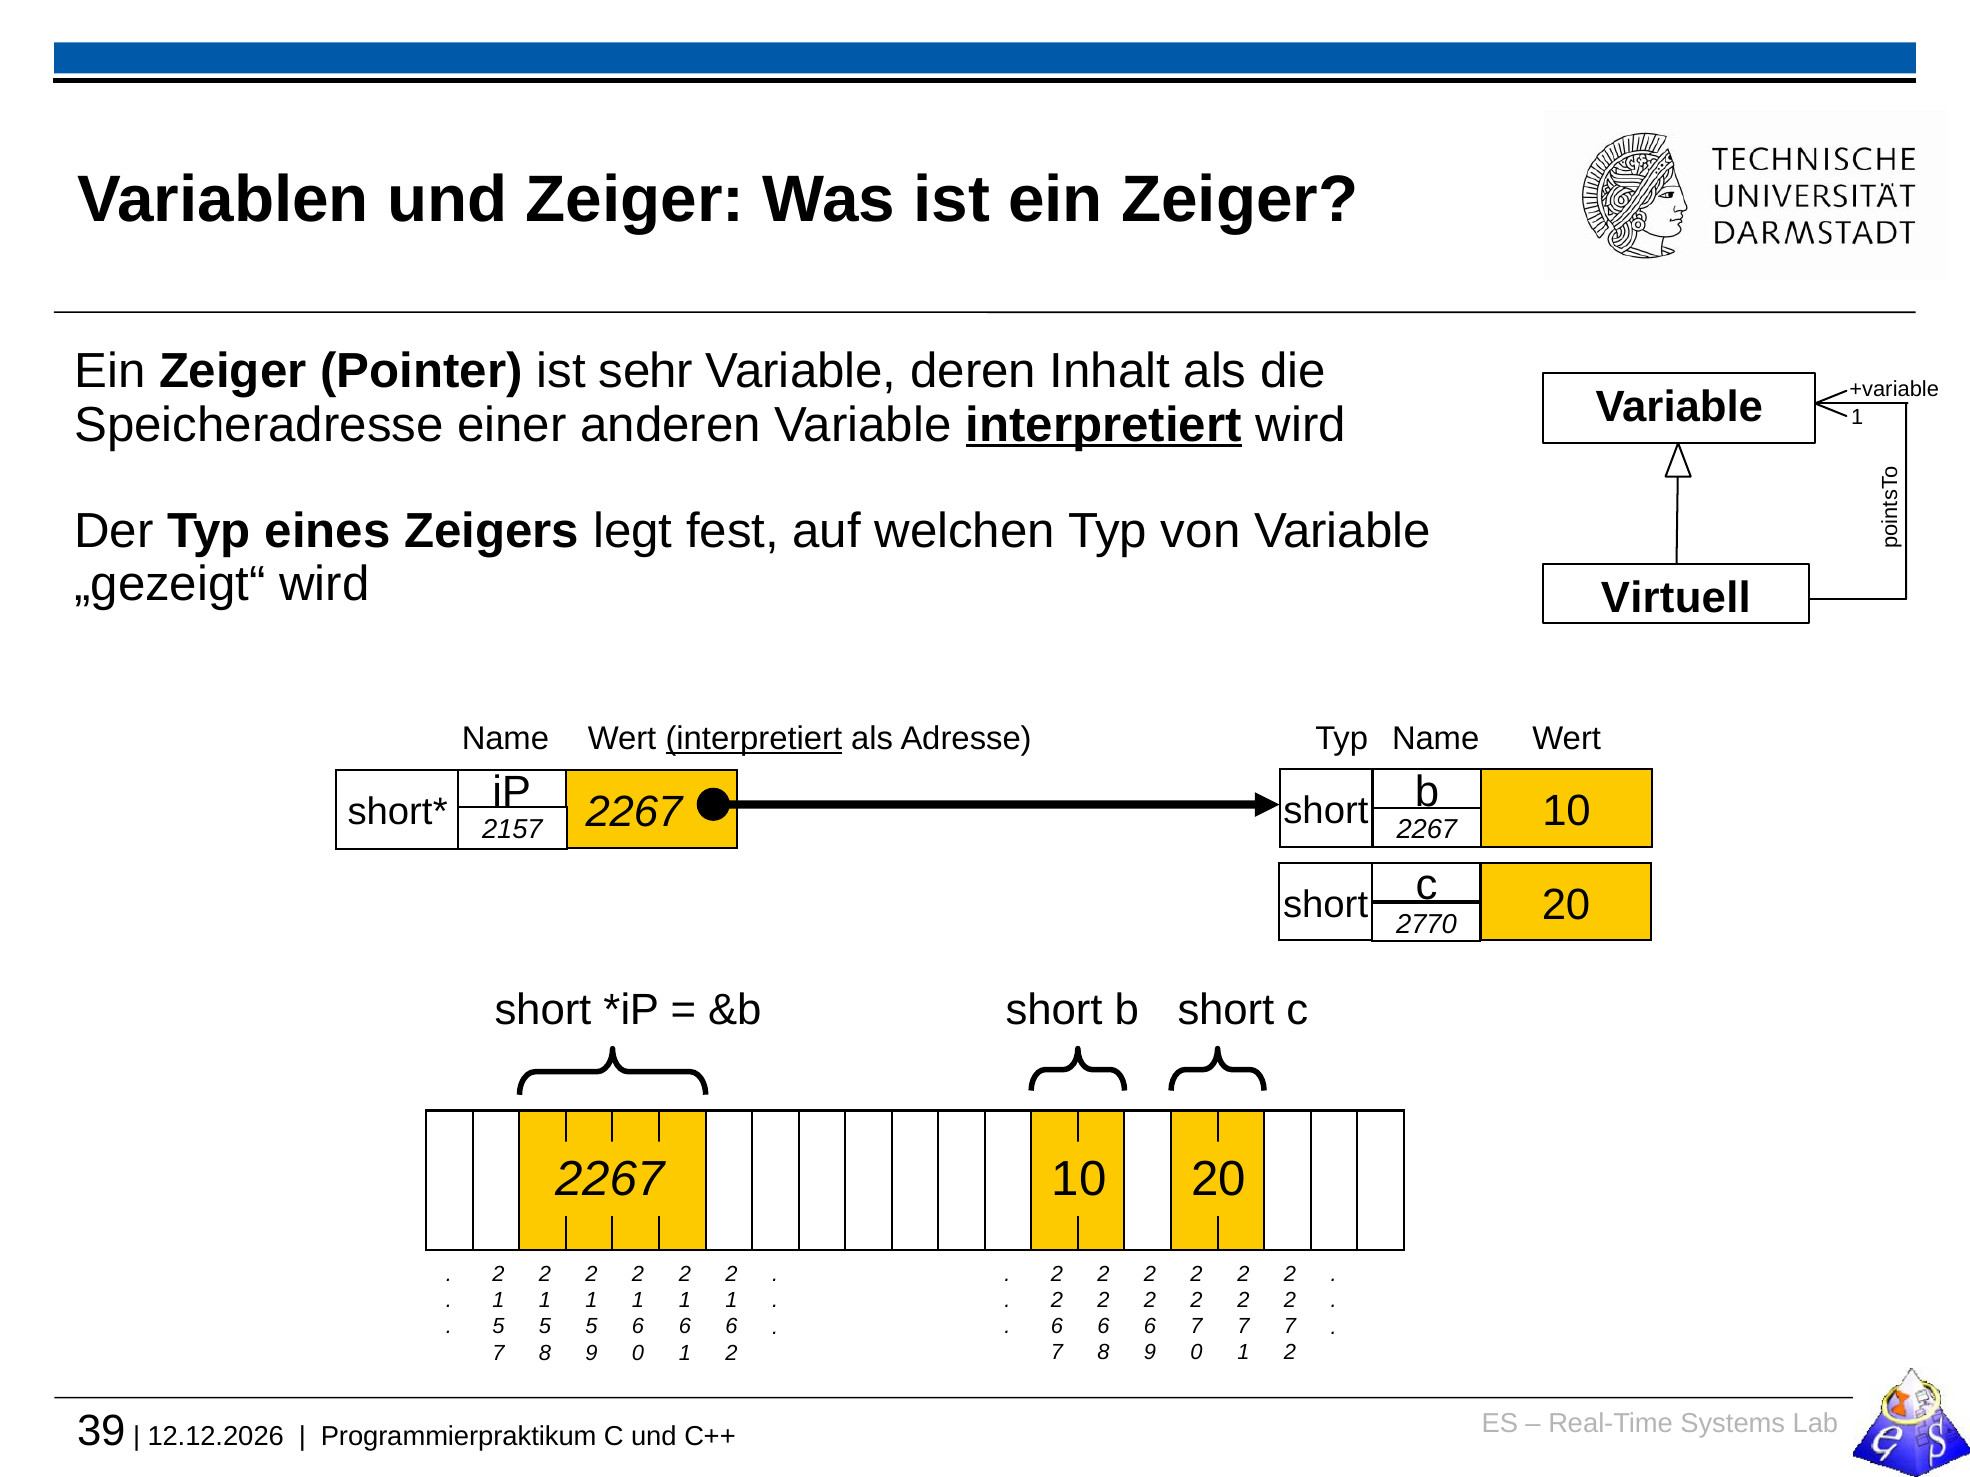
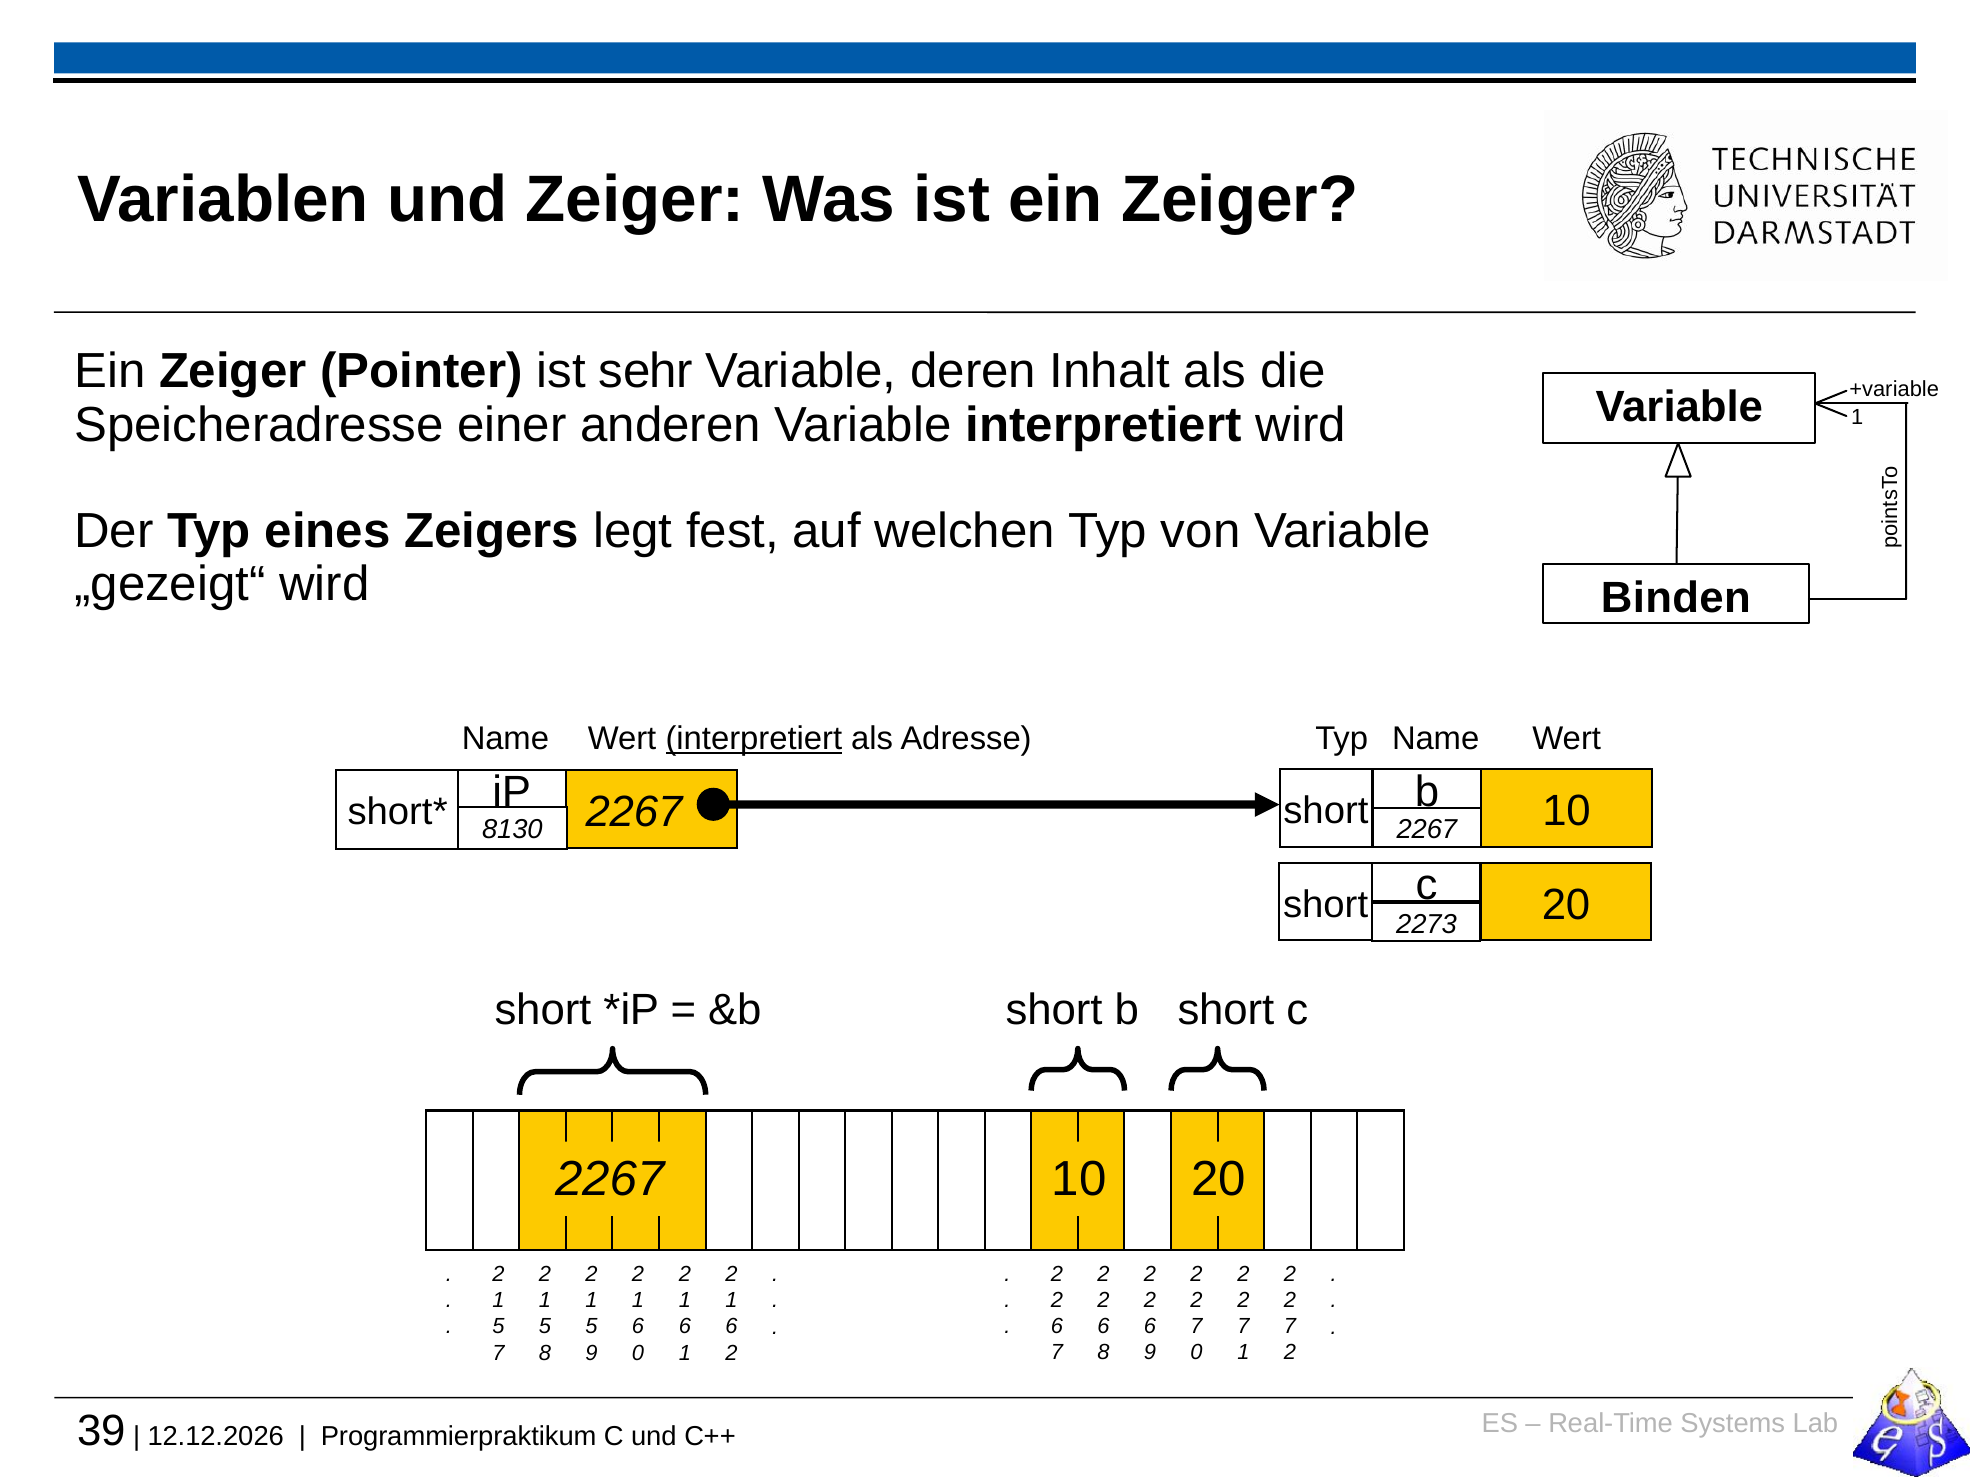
interpretiert at (1104, 425) underline: present -> none
Virtuell: Virtuell -> Binden
2157: 2157 -> 8130
2770: 2770 -> 2273
